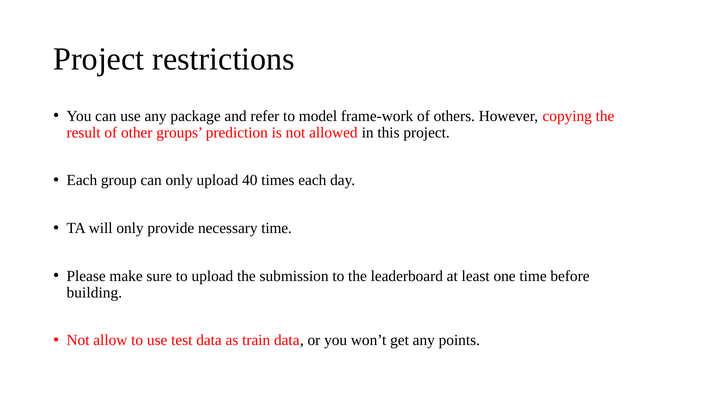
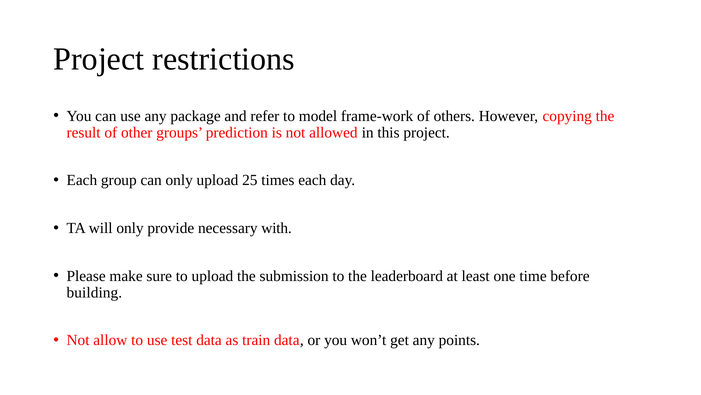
40: 40 -> 25
necessary time: time -> with
